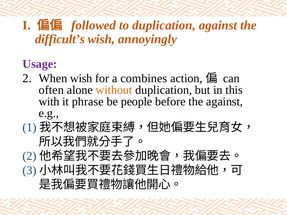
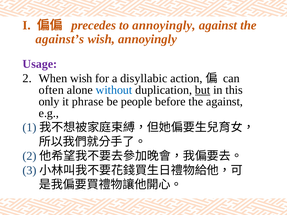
followed: followed -> precedes
to duplication: duplication -> annoyingly
difficult’s: difficult’s -> against’s
combines: combines -> disyllabic
without colour: orange -> blue
but underline: none -> present
with: with -> only
